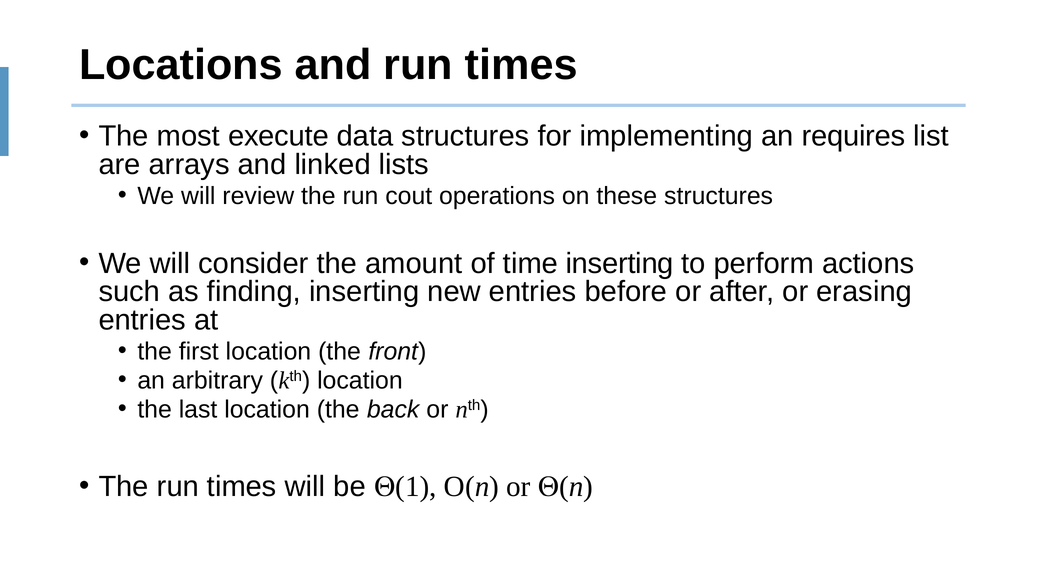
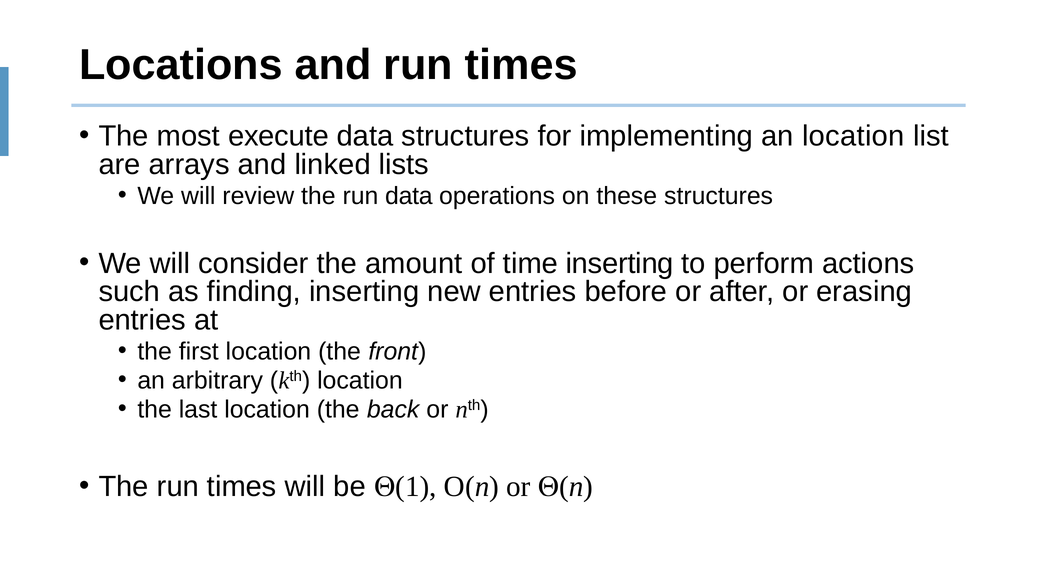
an requires: requires -> location
run cout: cout -> data
